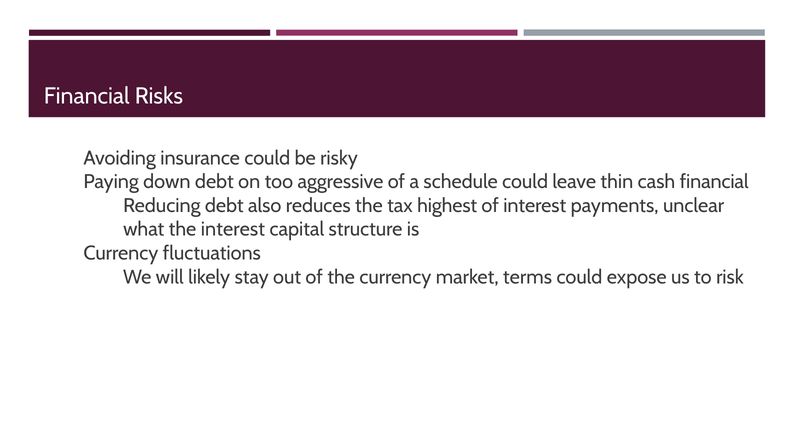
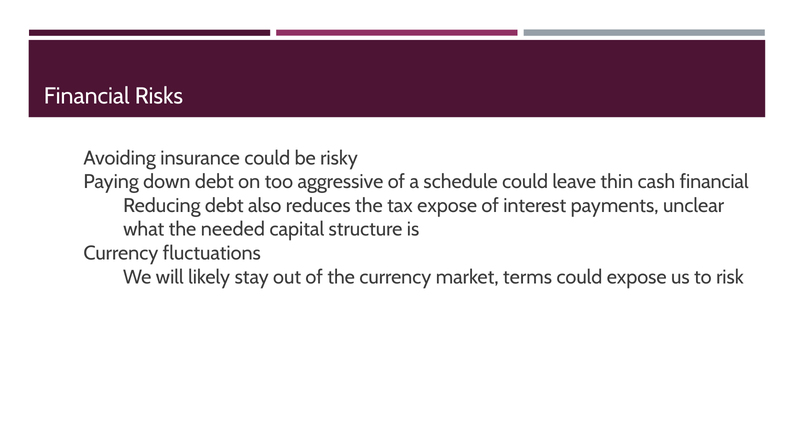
tax highest: highest -> expose
the interest: interest -> needed
